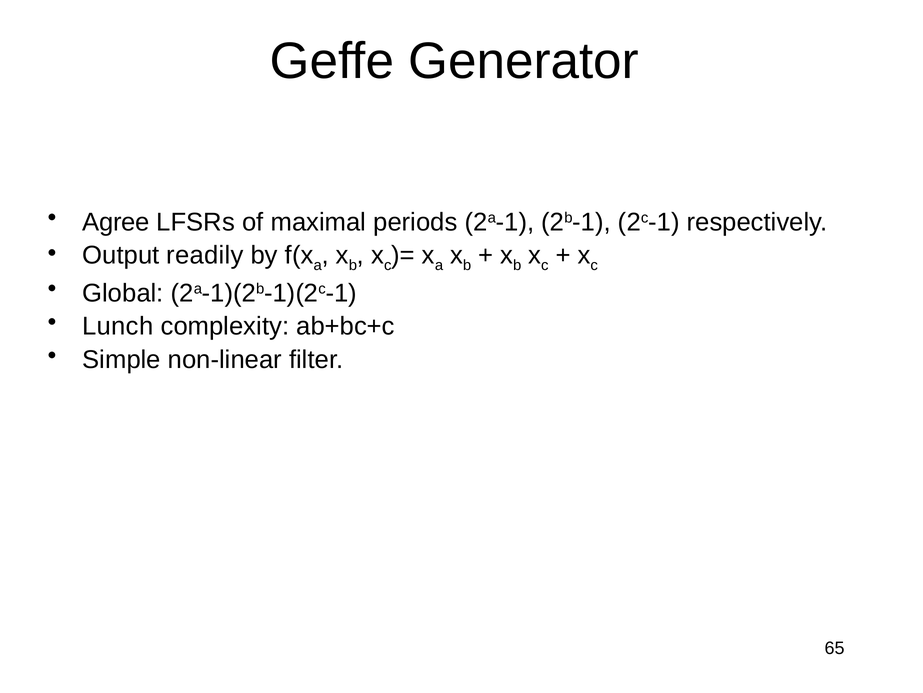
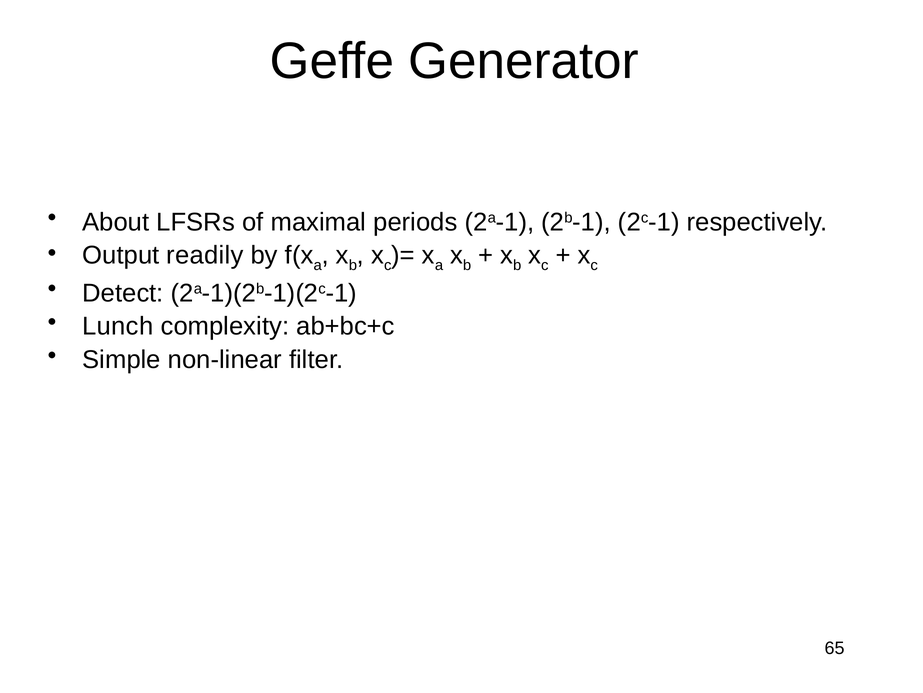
Agree: Agree -> About
Global: Global -> Detect
